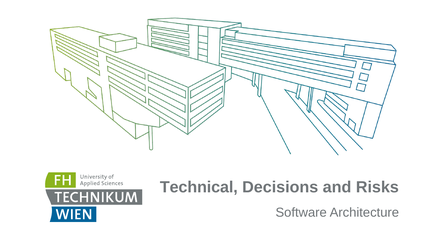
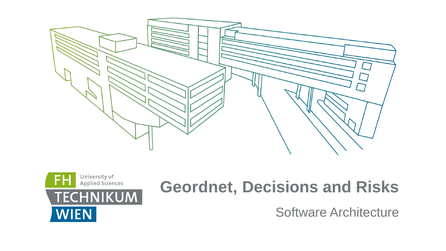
Technical: Technical -> Geordnet
